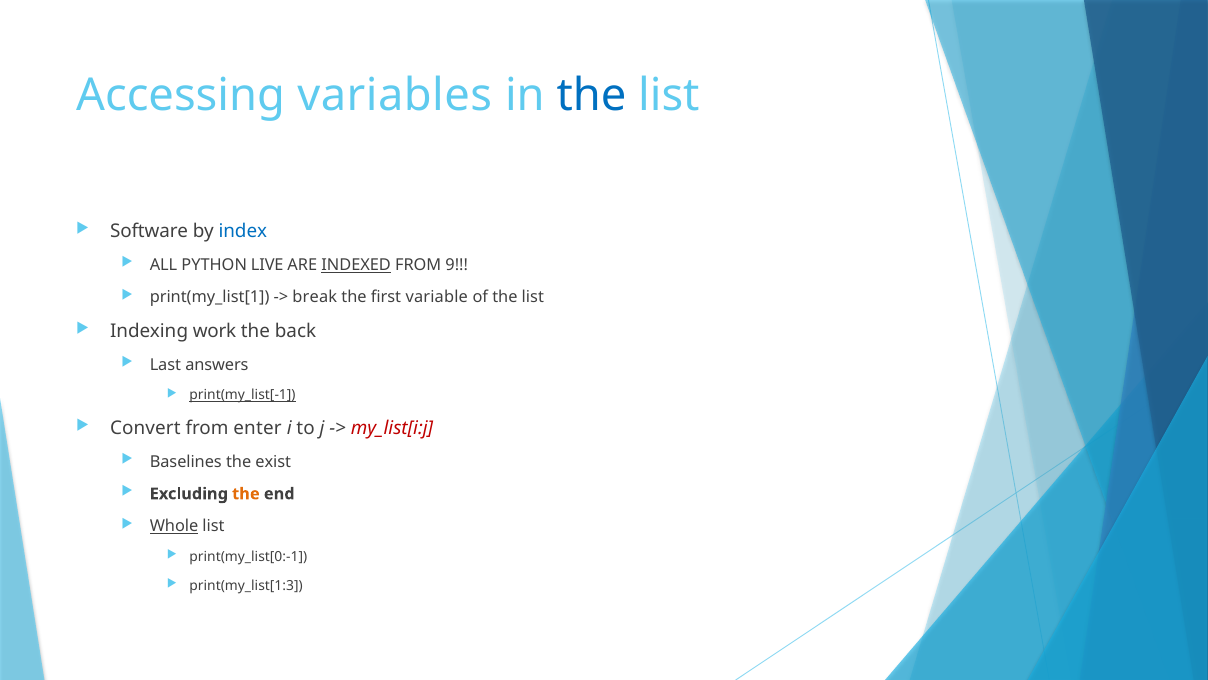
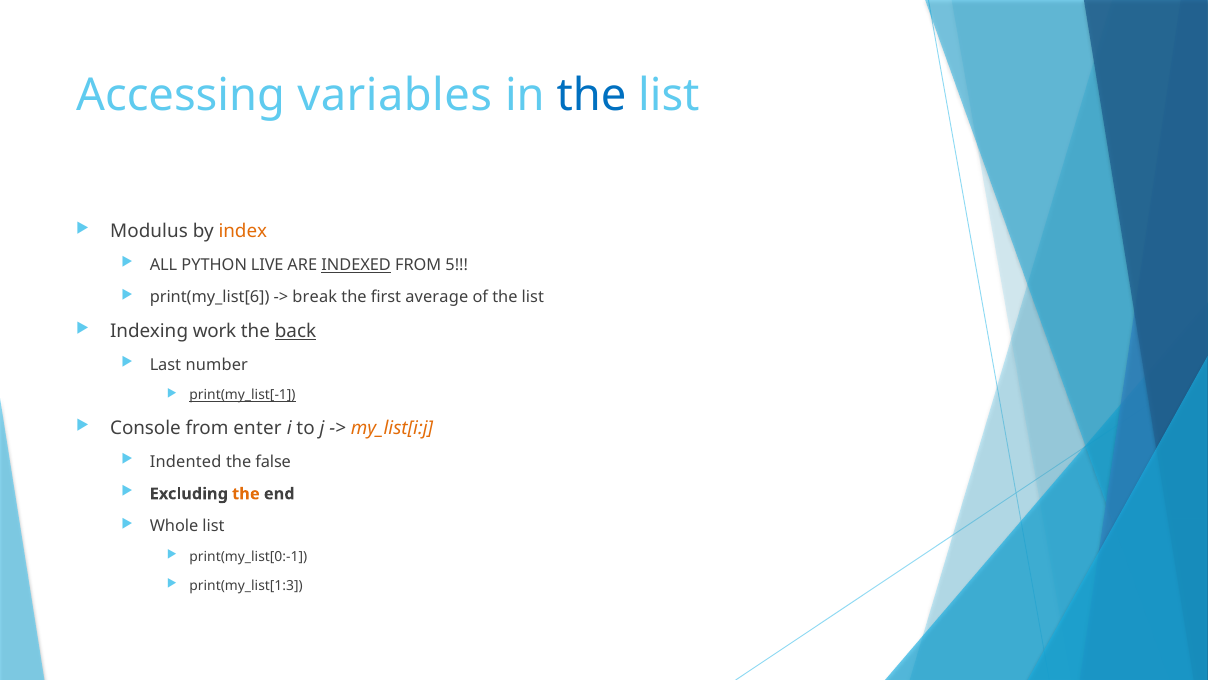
Software: Software -> Modulus
index colour: blue -> orange
9: 9 -> 5
print(my_list[1: print(my_list[1 -> print(my_list[6
variable: variable -> average
back underline: none -> present
answers: answers -> number
Convert: Convert -> Console
my_list[i:j colour: red -> orange
Baselines: Baselines -> Indented
exist: exist -> false
Whole underline: present -> none
